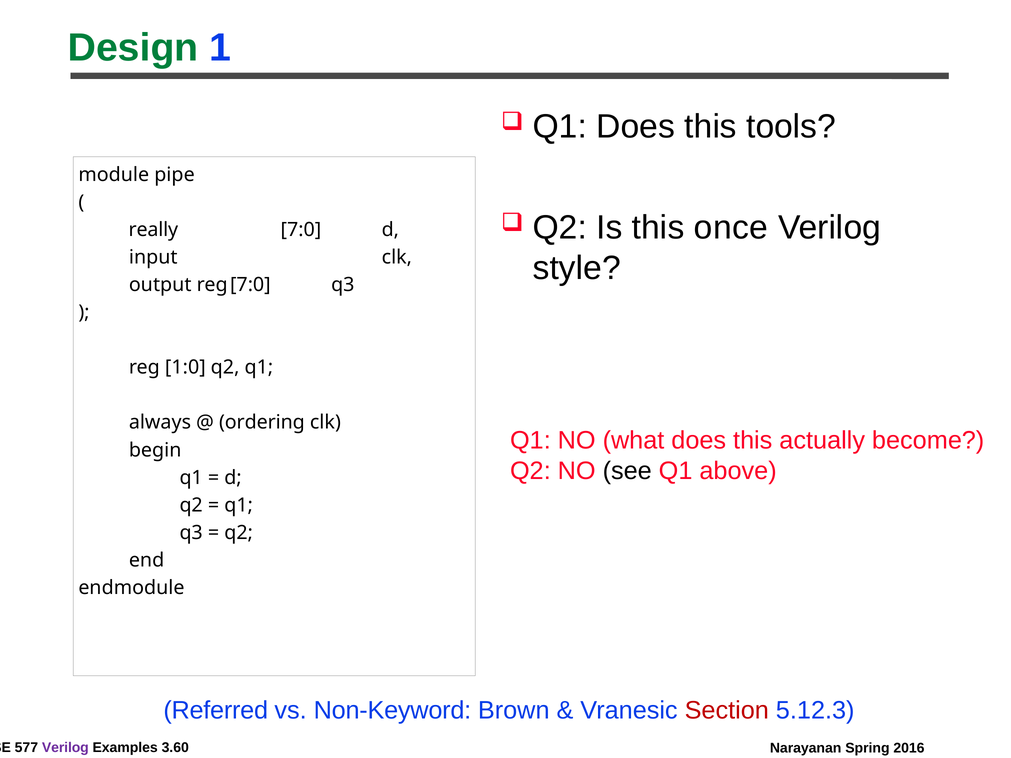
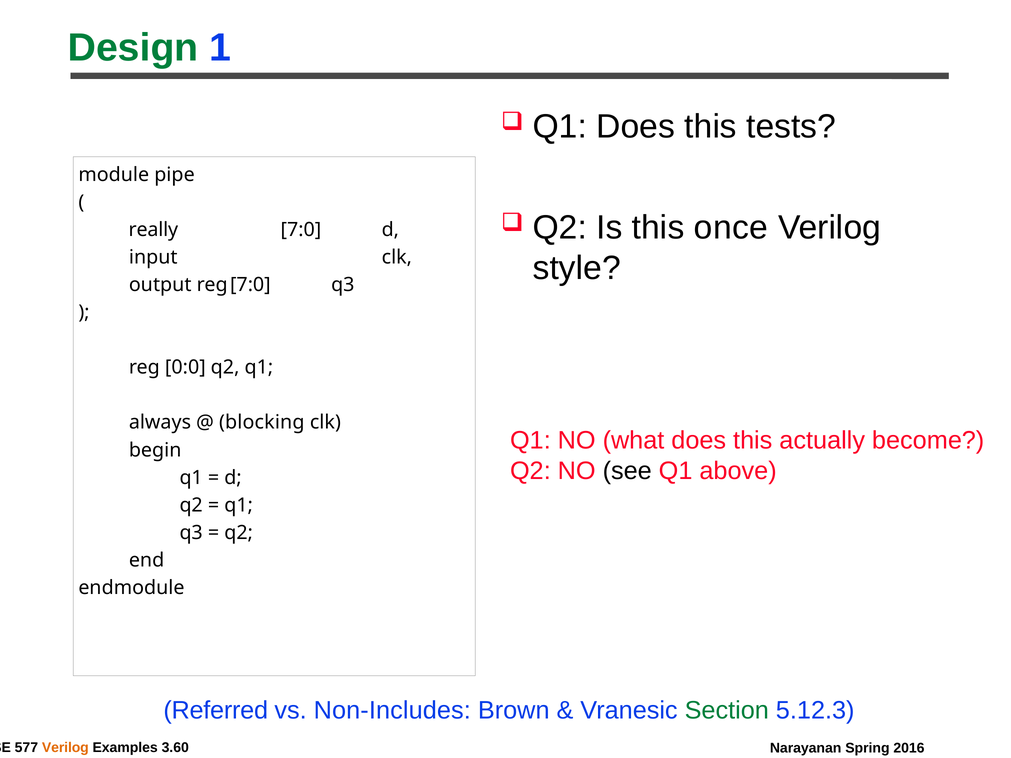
tools: tools -> tests
1:0: 1:0 -> 0:0
ordering: ordering -> blocking
Non-Keyword: Non-Keyword -> Non-Includes
Section colour: red -> green
Verilog at (65, 748) colour: purple -> orange
